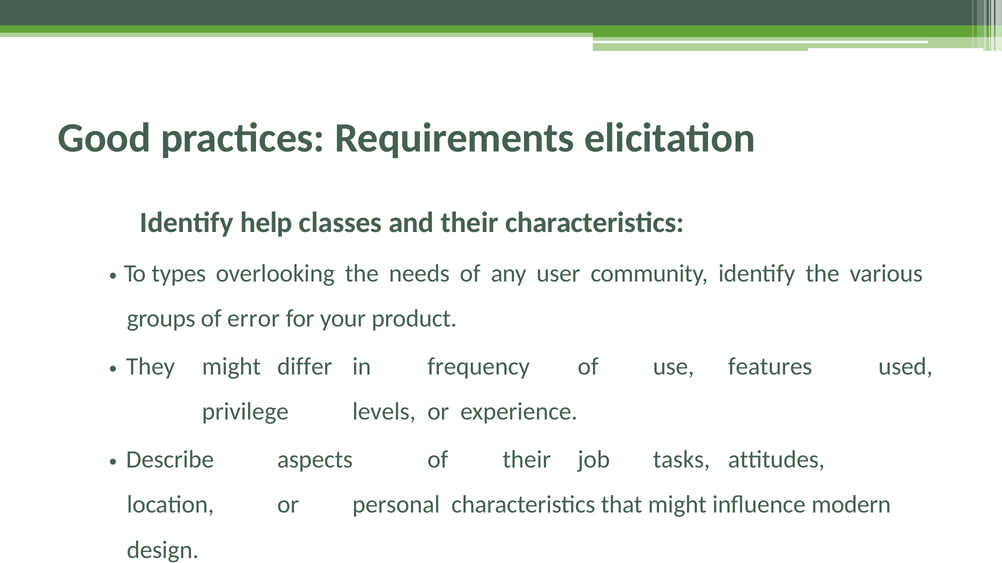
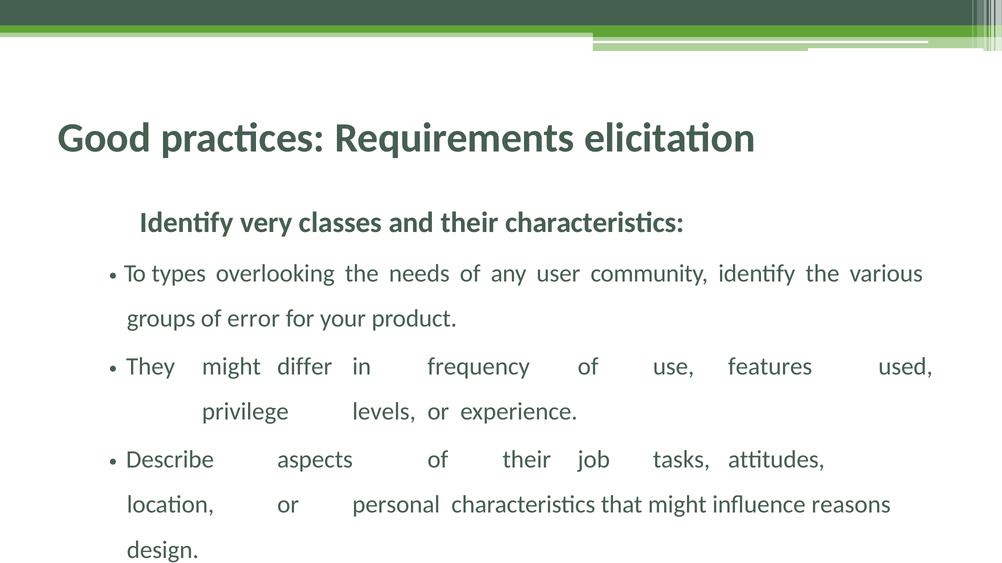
help: help -> very
modern: modern -> reasons
